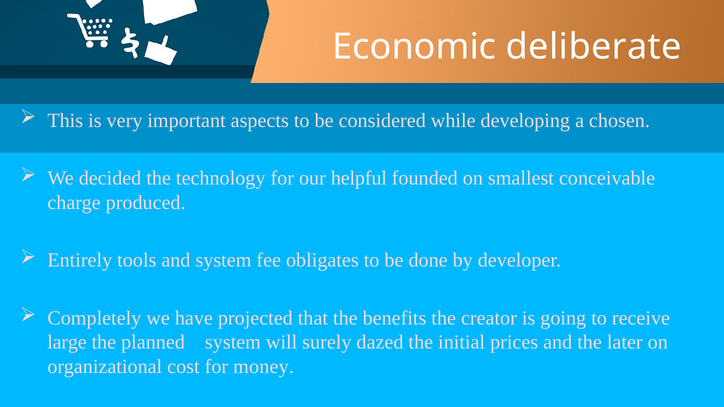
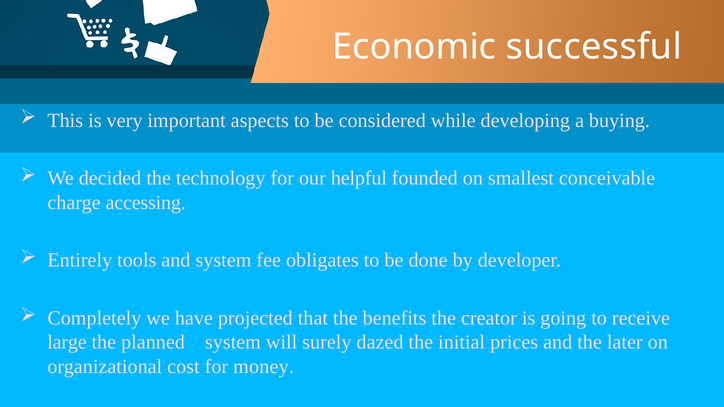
deliberate: deliberate -> successful
chosen: chosen -> buying
produced: produced -> accessing
